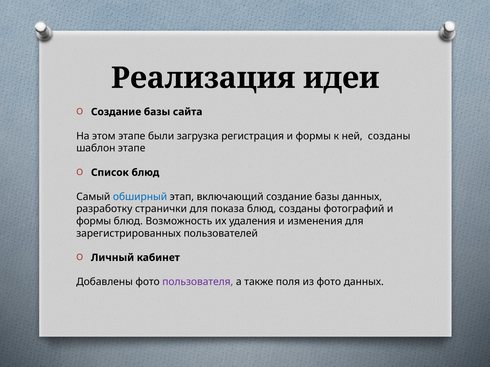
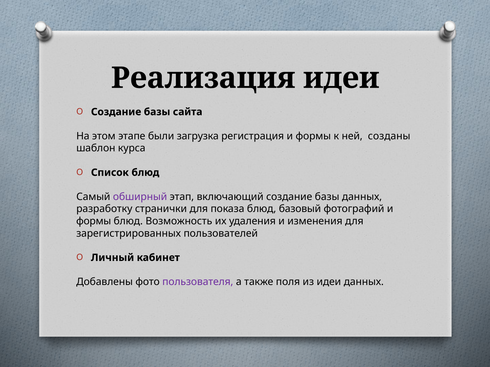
шаблон этапе: этапе -> курса
обширный colour: blue -> purple
блюд созданы: созданы -> базовый
из фото: фото -> идеи
